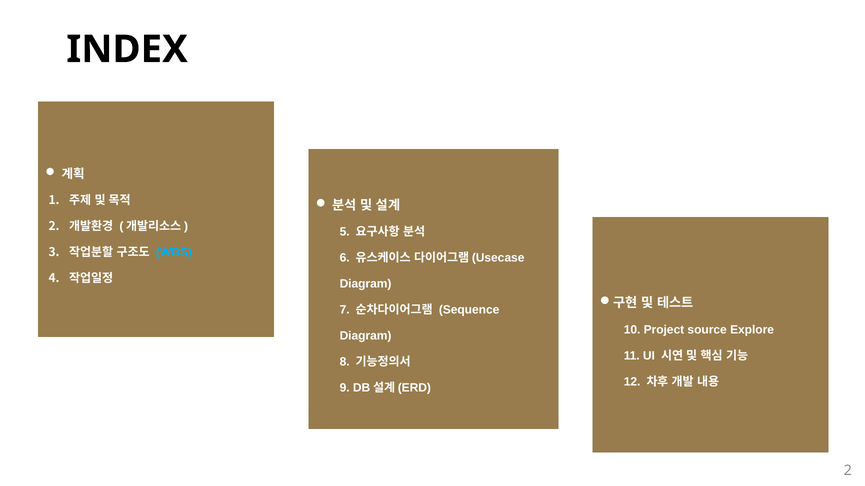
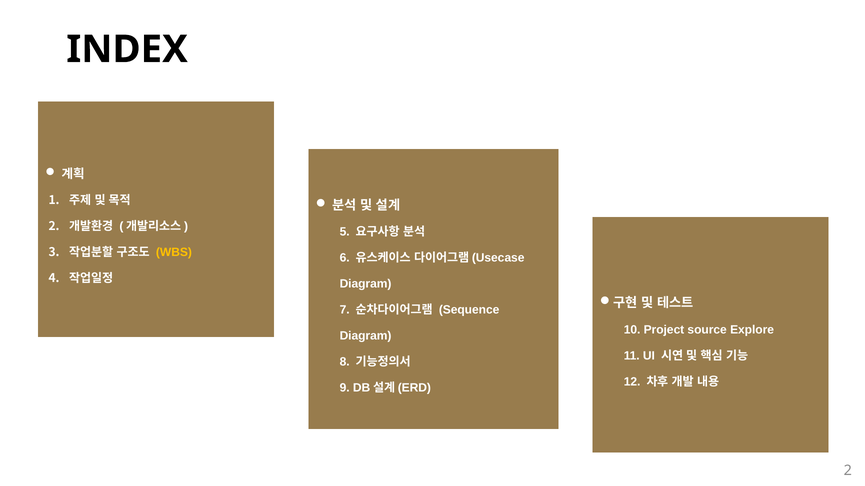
WBS colour: light blue -> yellow
